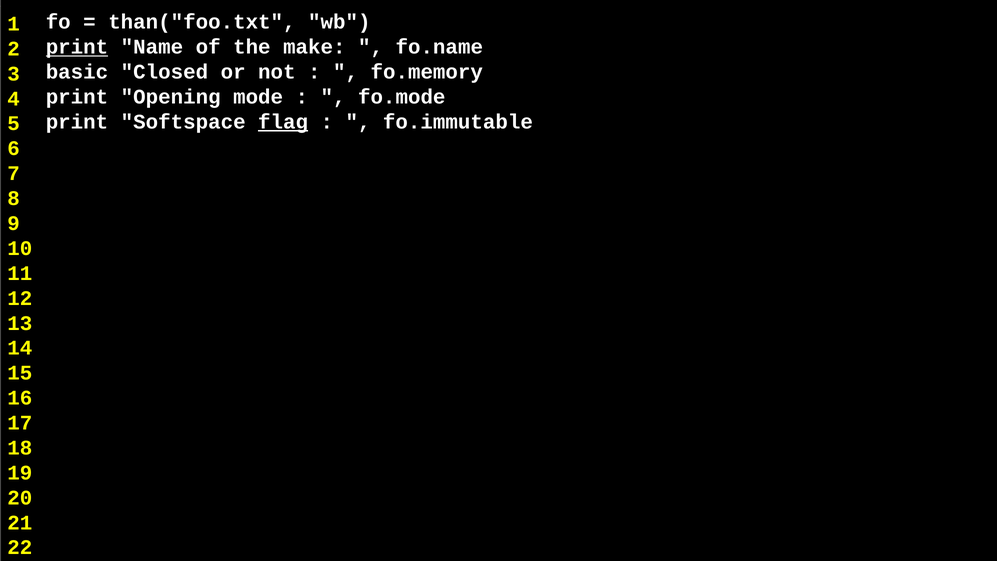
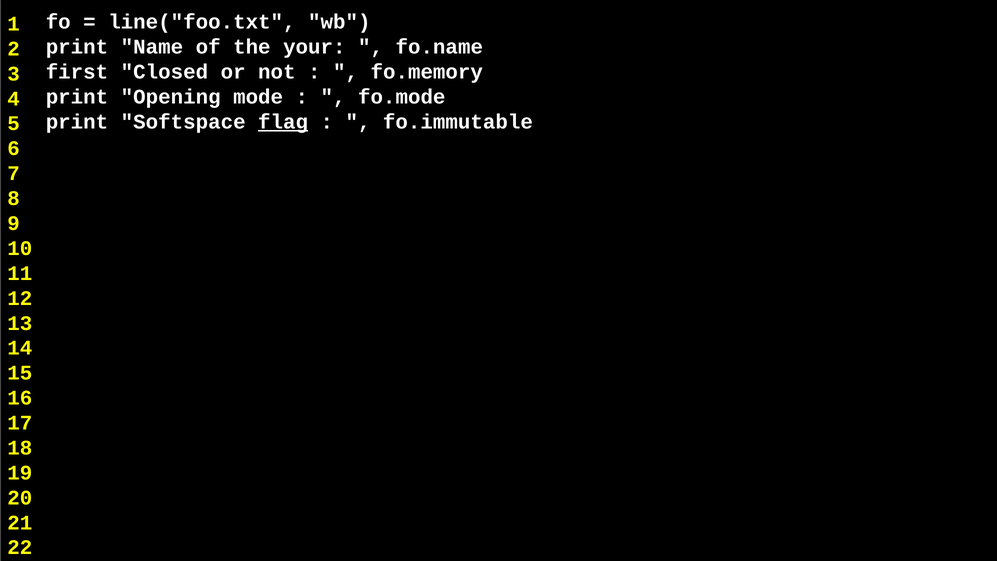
than("foo.txt: than("foo.txt -> line("foo.txt
print at (77, 47) underline: present -> none
make: make -> your
basic: basic -> first
